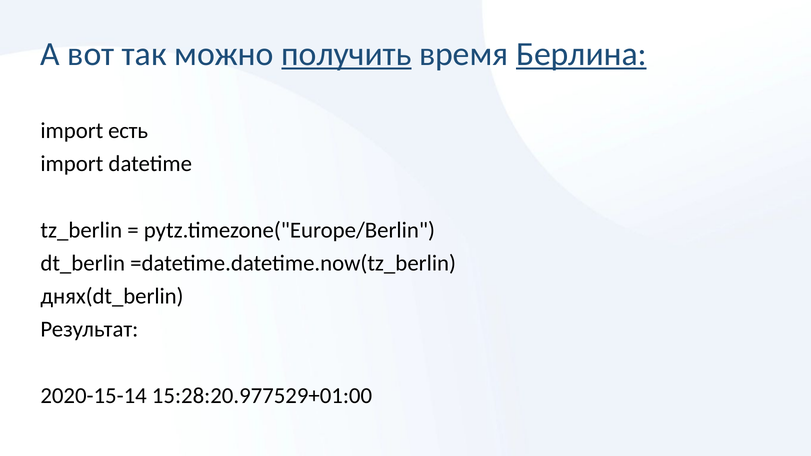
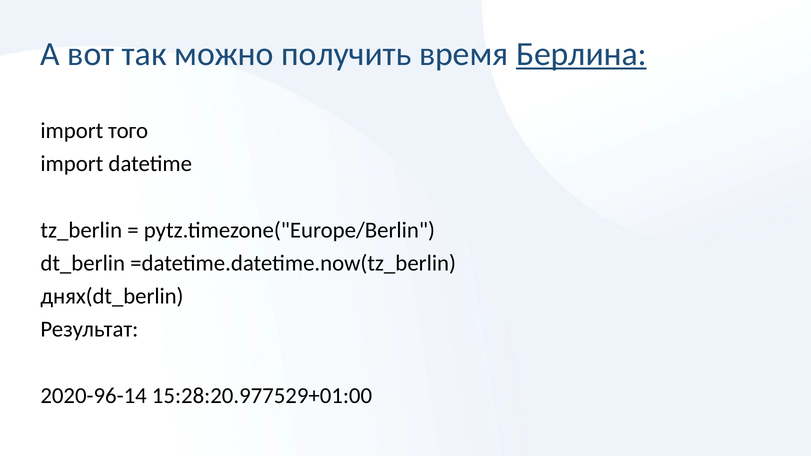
получить underline: present -> none
есть: есть -> того
2020-15-14: 2020-15-14 -> 2020-96-14
